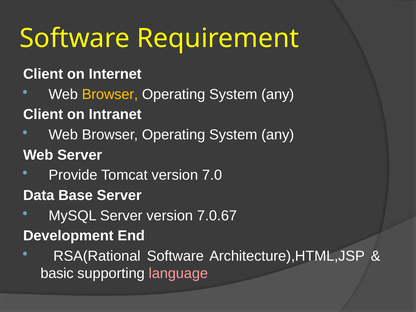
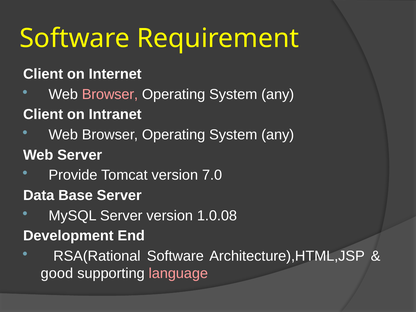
Browser at (110, 94) colour: yellow -> pink
7.0.67: 7.0.67 -> 1.0.08
basic: basic -> good
